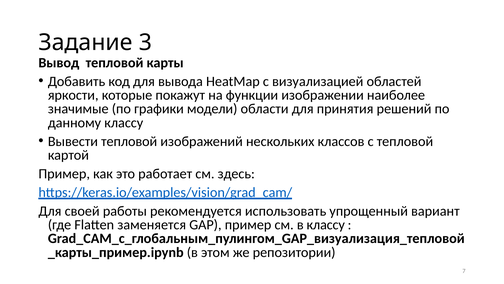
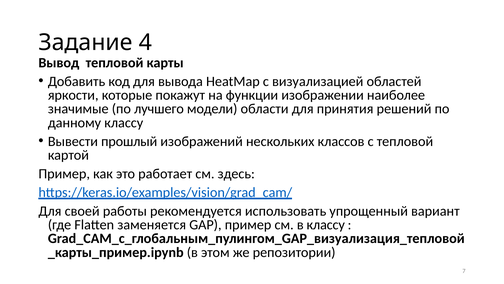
3: 3 -> 4
графики: графики -> лучшего
Вывести тепловой: тепловой -> прошлый
